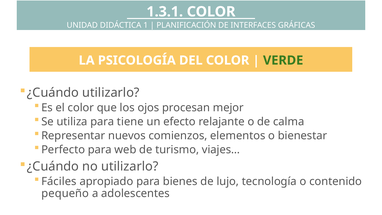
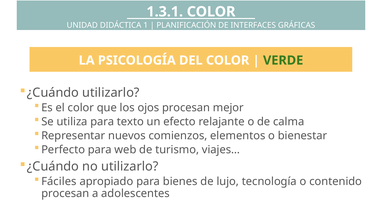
tiene: tiene -> texto
pequeño at (65, 193): pequeño -> procesan
